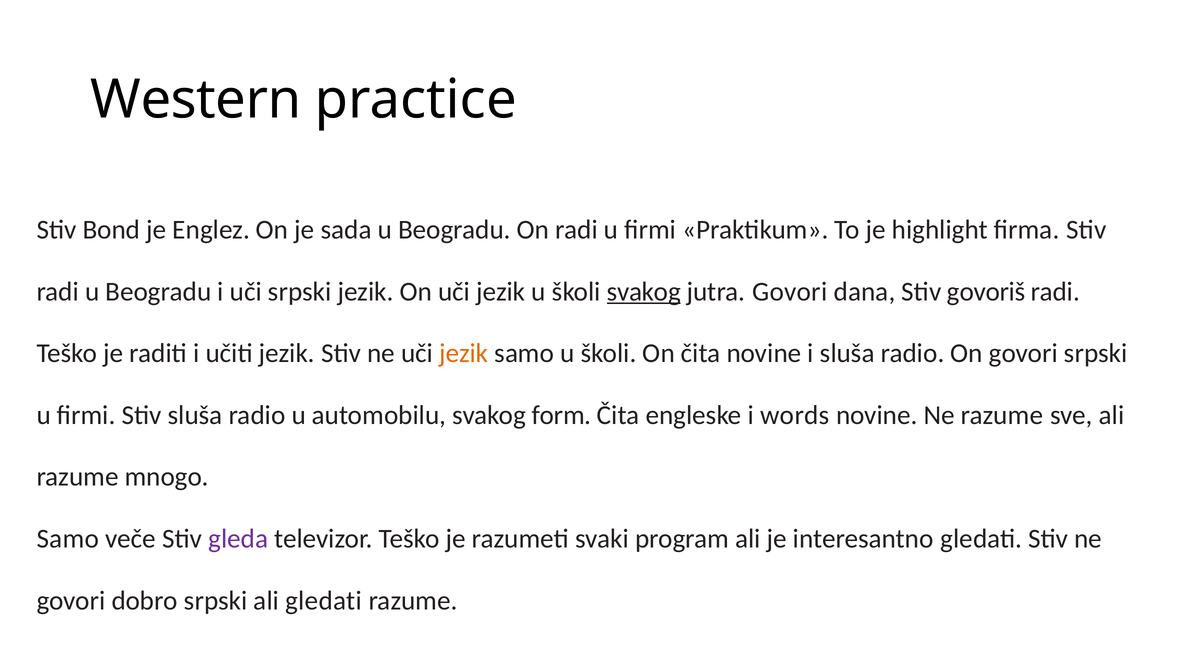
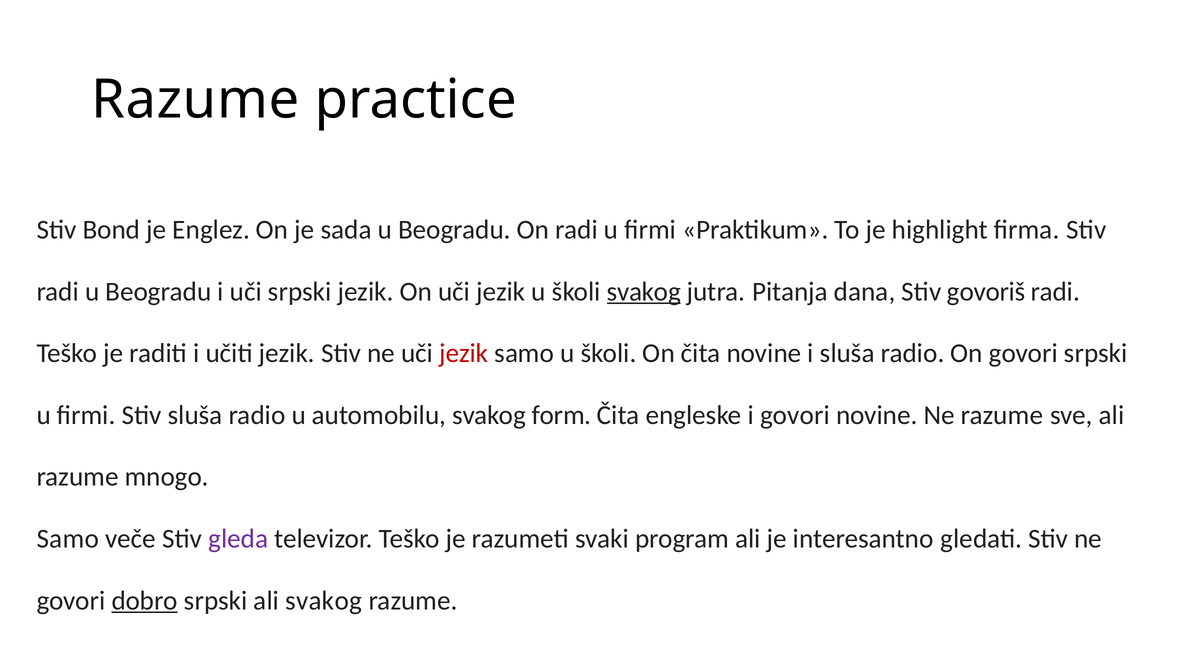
Western at (196, 100): Western -> Razume
jutra Govori: Govori -> Pitanja
jezik at (464, 353) colour: orange -> red
i words: words -> govori
dobro underline: none -> present
ali gledati: gledati -> svakog
